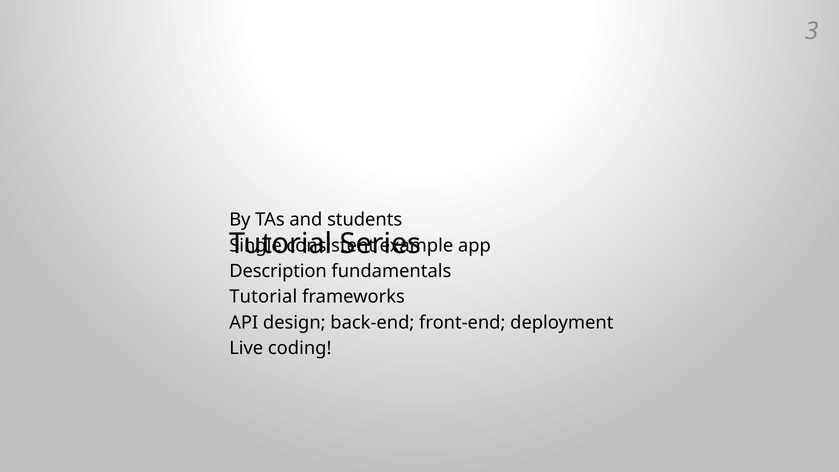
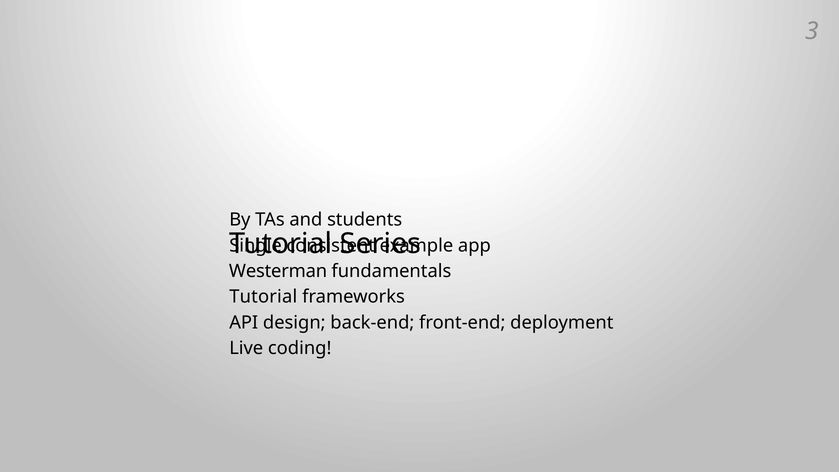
Description: Description -> Westerman
